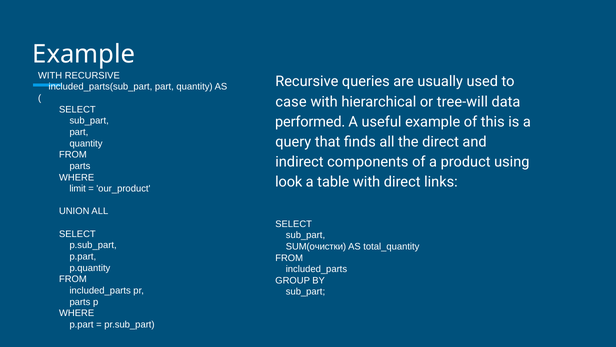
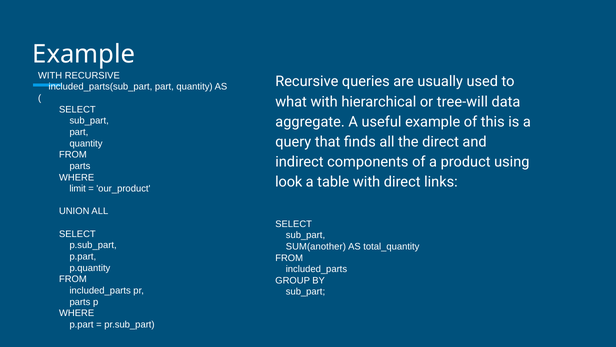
case: case -> what
performed: performed -> aggregate
SUM(очистки: SUM(очистки -> SUM(another
